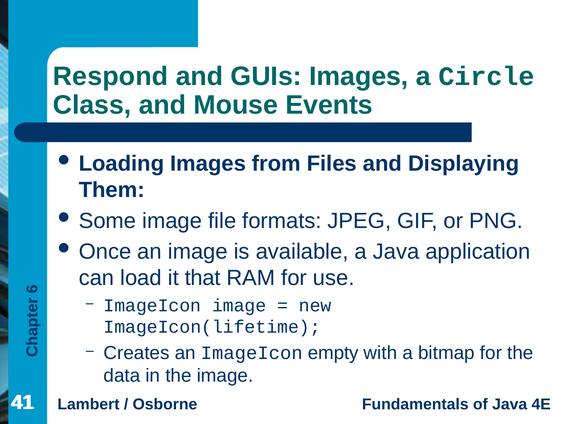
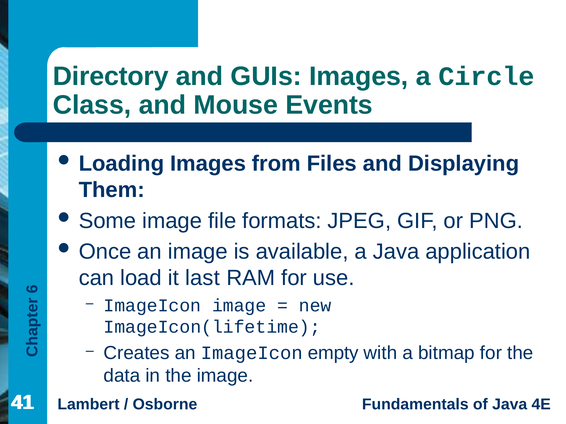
Respond: Respond -> Directory
that: that -> last
